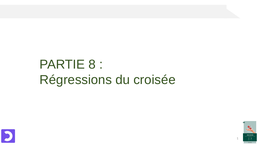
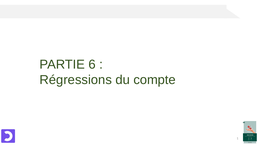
8: 8 -> 6
croisée: croisée -> compte
